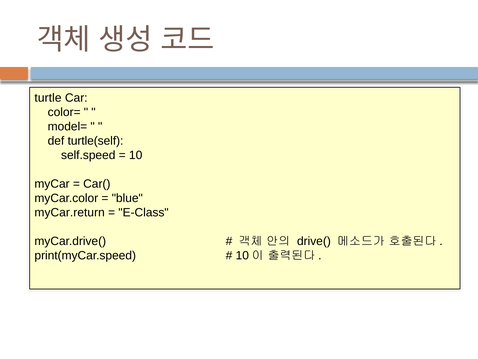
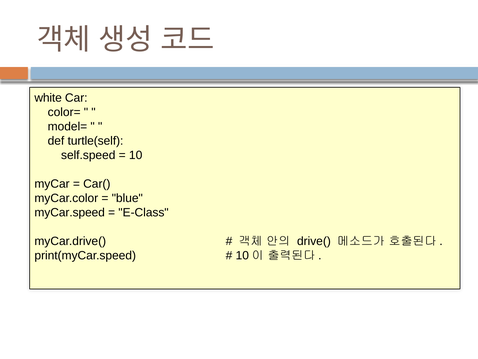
turtle: turtle -> white
myCar.return: myCar.return -> myCar.speed
